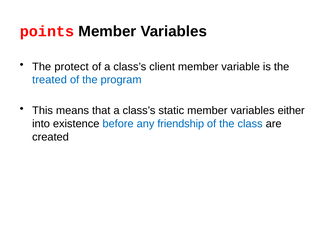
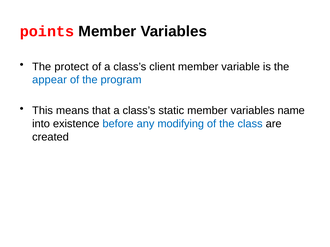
treated: treated -> appear
either: either -> name
friendship: friendship -> modifying
